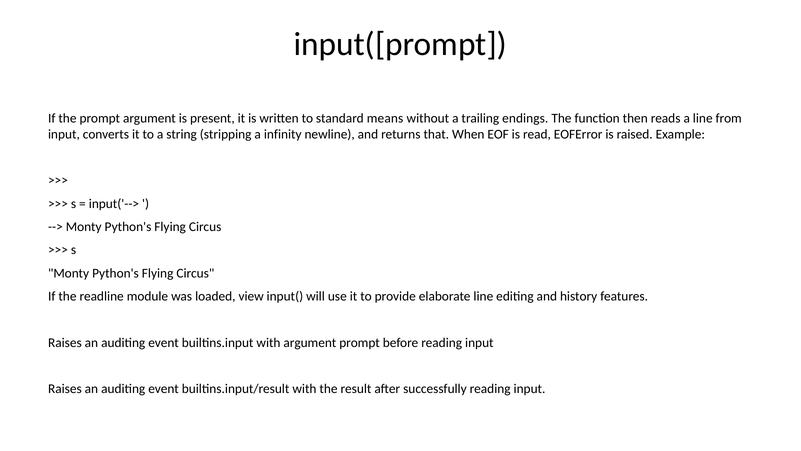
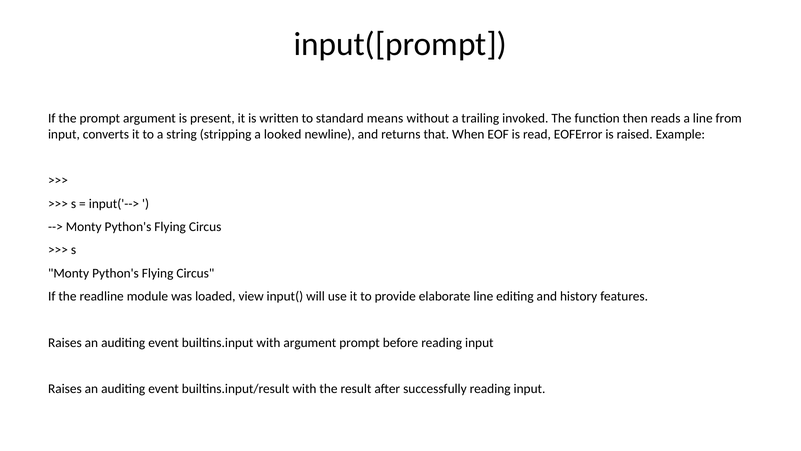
endings: endings -> invoked
infinity: infinity -> looked
